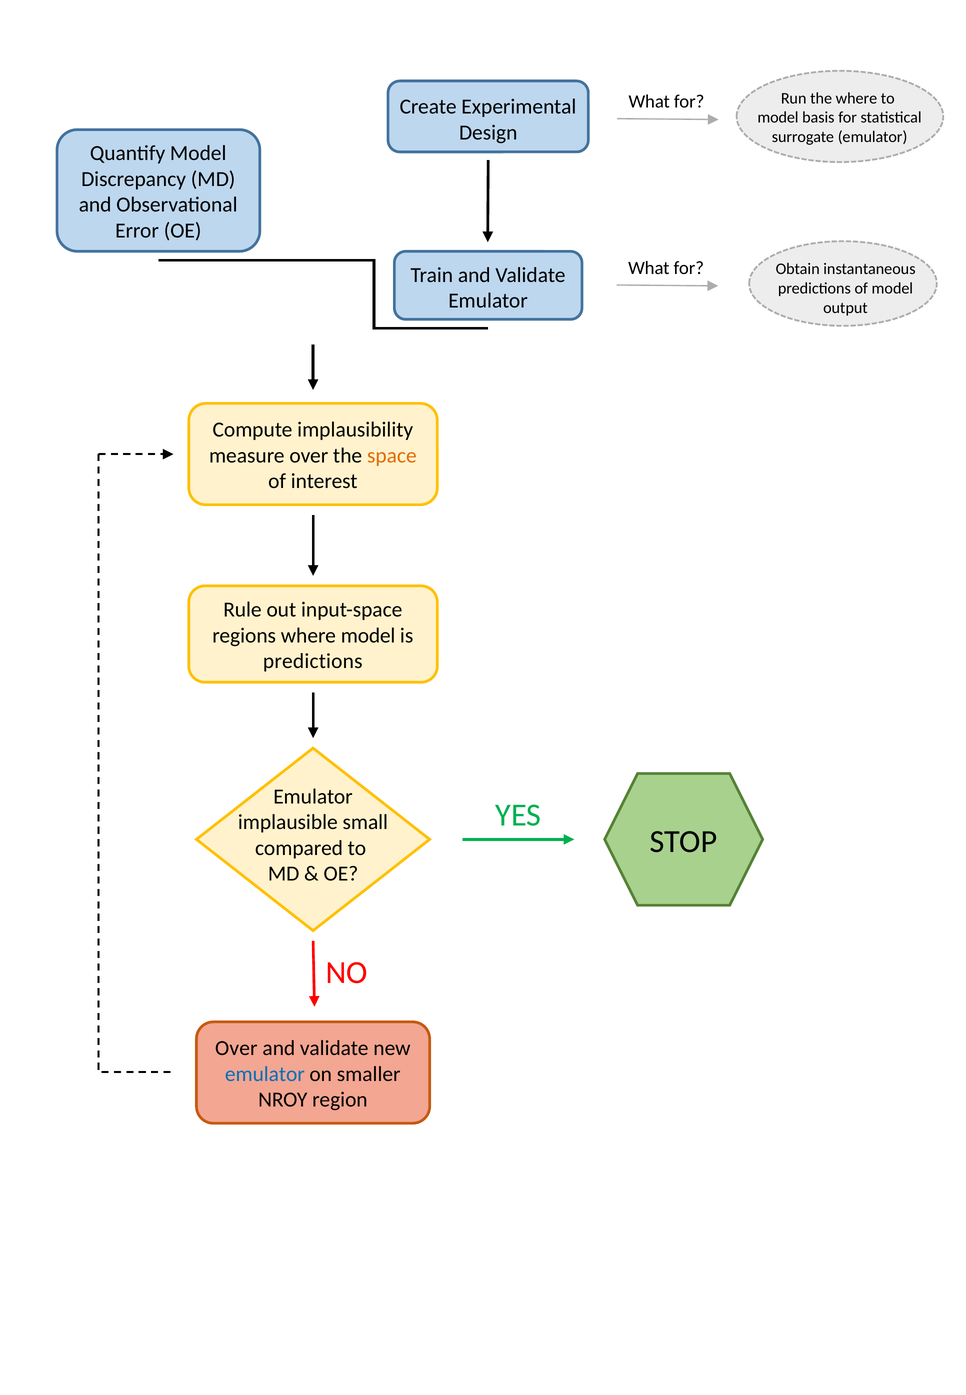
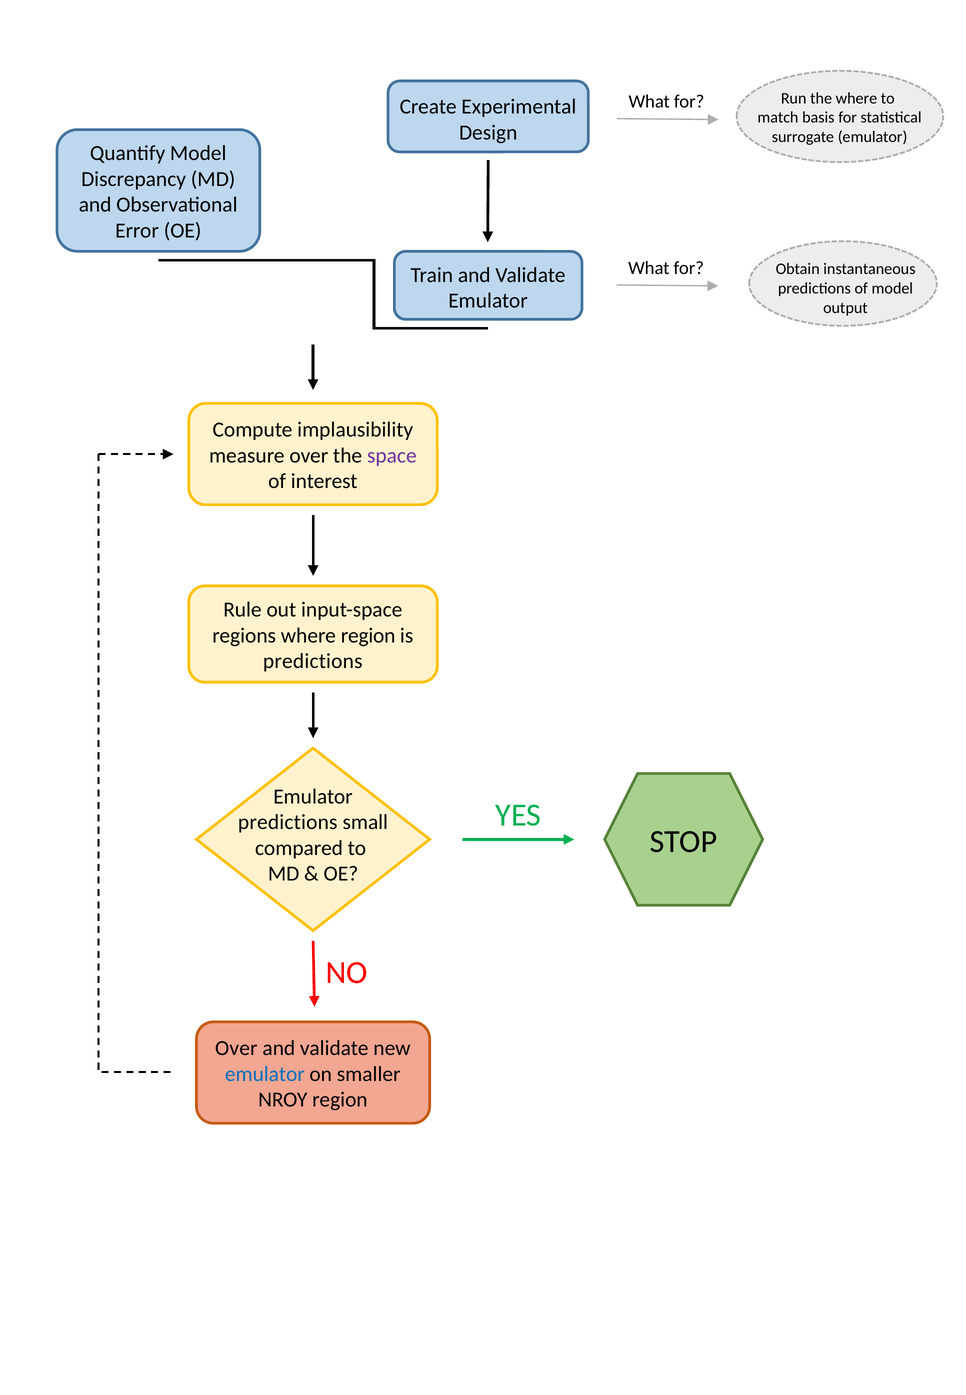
model at (778, 118): model -> match
space colour: orange -> purple
where model: model -> region
implausible at (288, 822): implausible -> predictions
